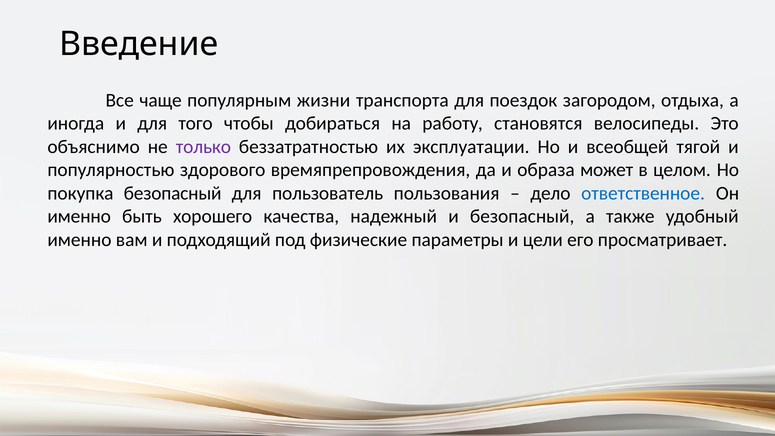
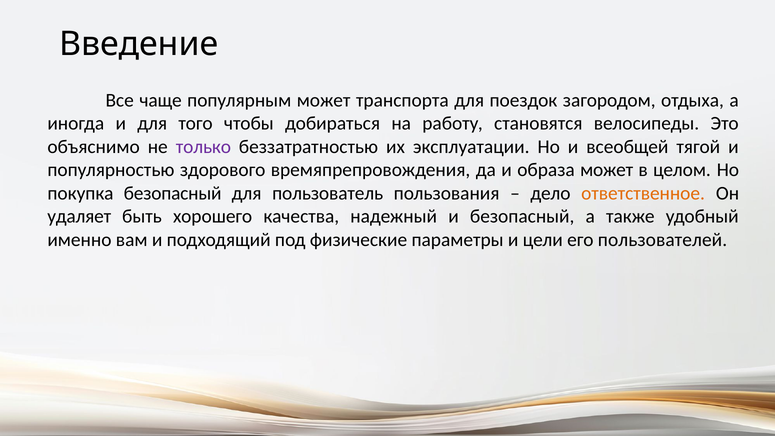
популярным жизни: жизни -> может
ответственное colour: blue -> orange
именно at (79, 216): именно -> удаляет
просматривает: просматривает -> пользователей
